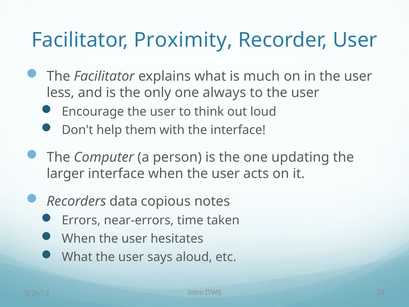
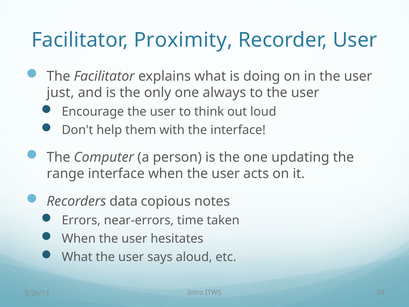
much: much -> doing
less: less -> just
larger: larger -> range
